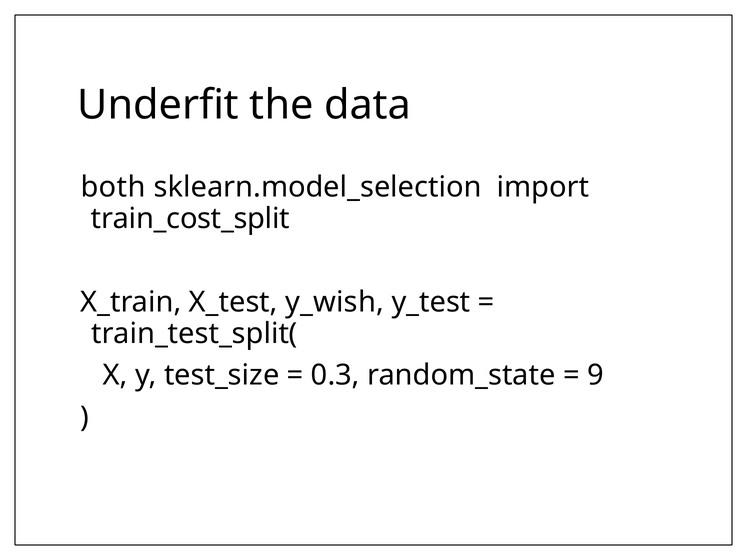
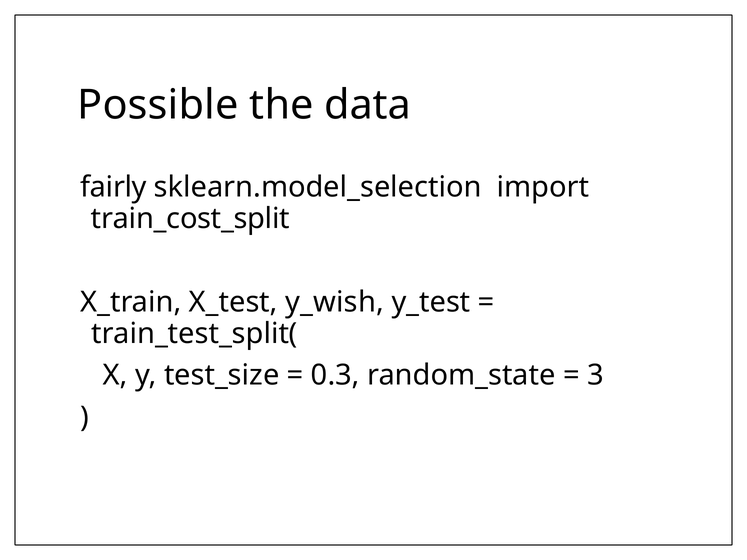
Underﬁt: Underﬁt -> Possible
both: both -> fairly
9: 9 -> 3
